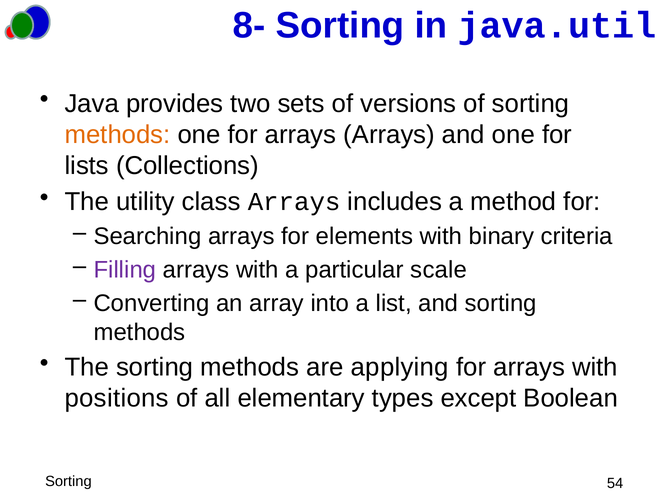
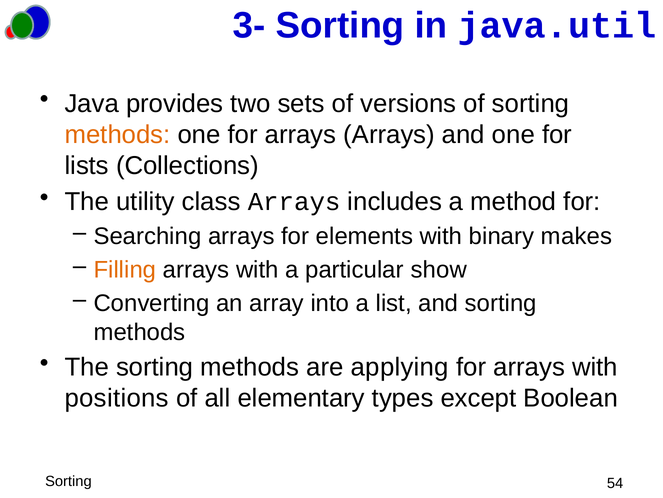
8-: 8- -> 3-
criteria: criteria -> makes
Filling colour: purple -> orange
scale: scale -> show
